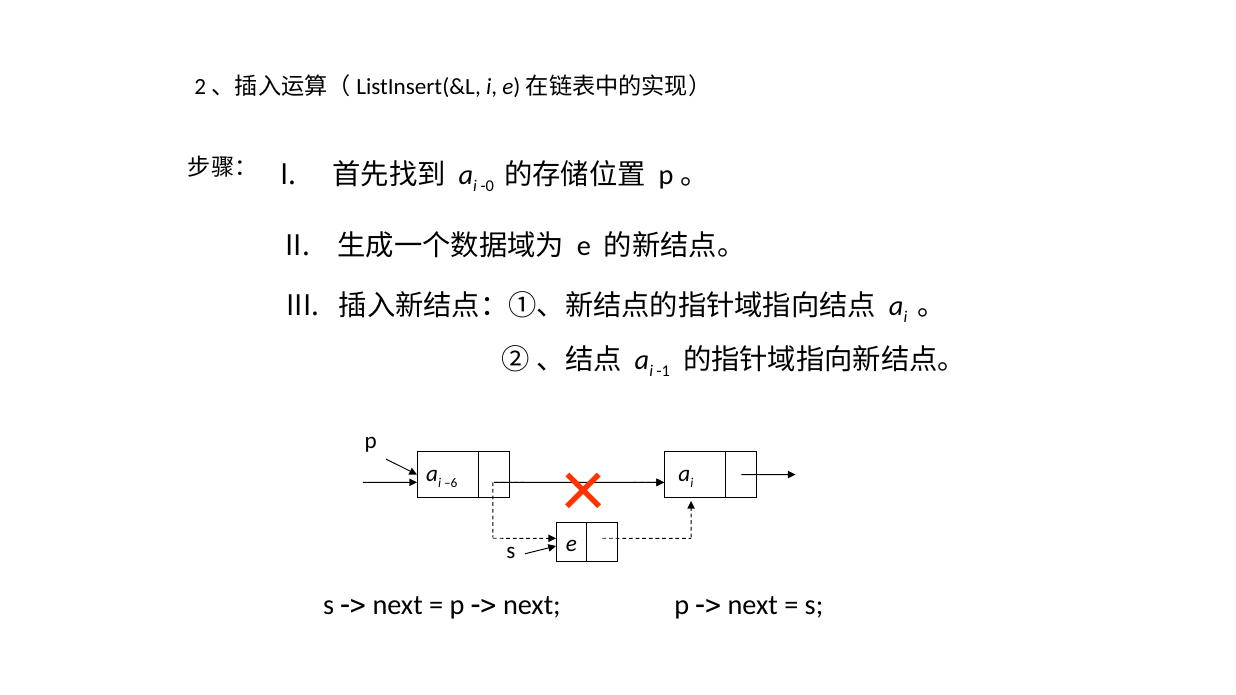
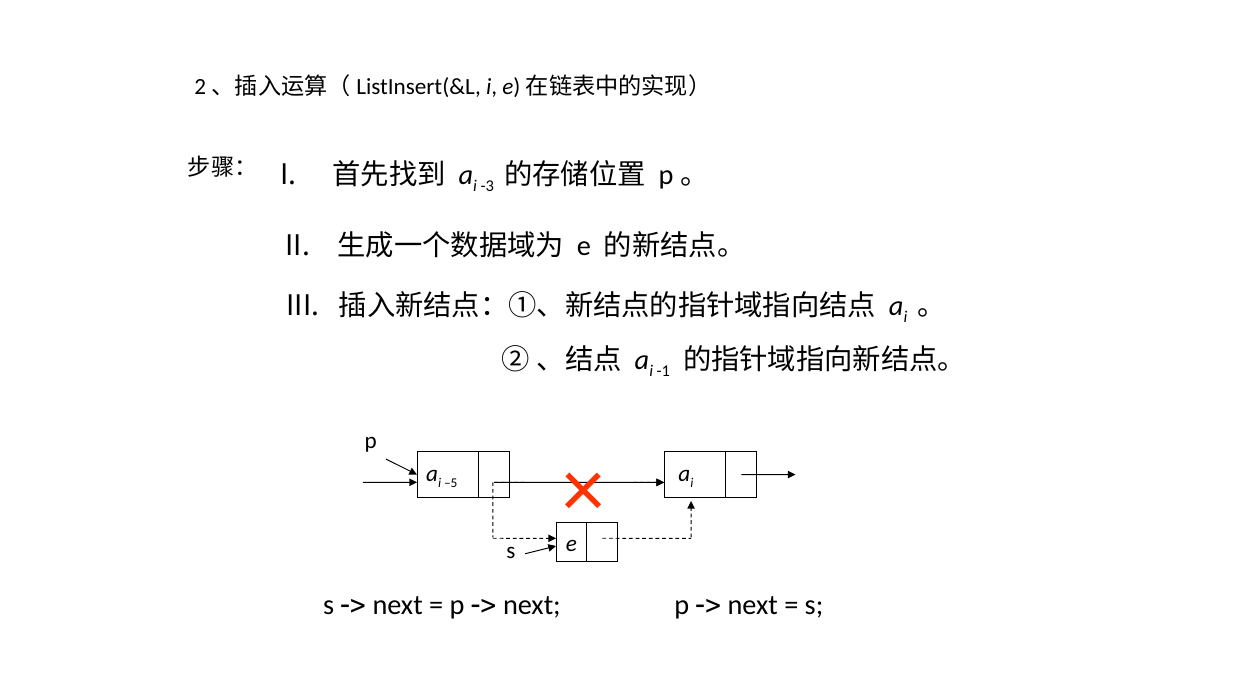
-0: -0 -> -3
–6: –6 -> –5
